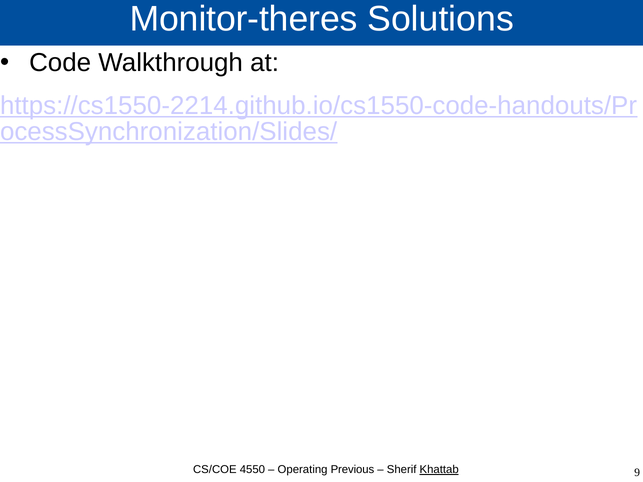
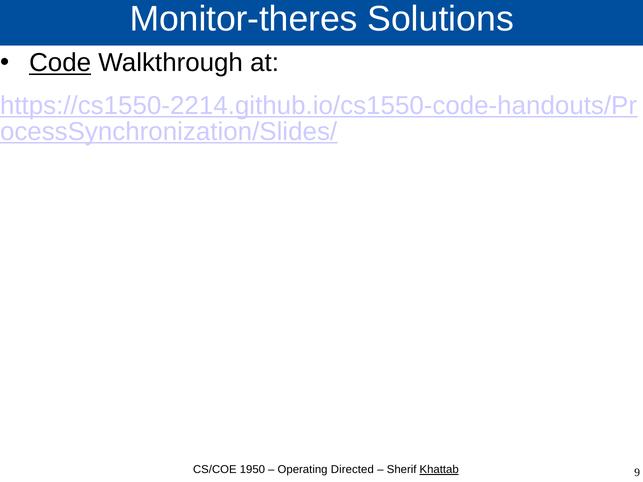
Code underline: none -> present
4550: 4550 -> 1950
Previous: Previous -> Directed
